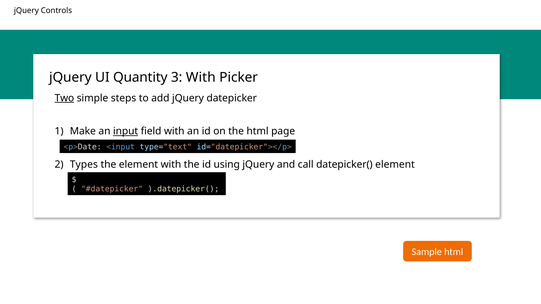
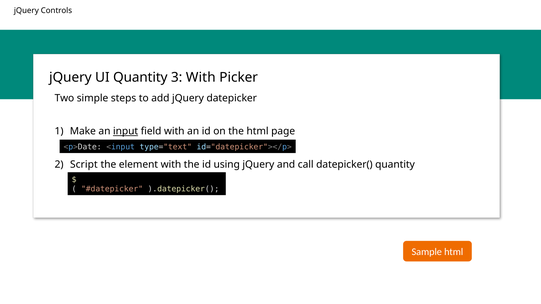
Two underline: present -> none
Types: Types -> Script
datepicker( element: element -> quantity
